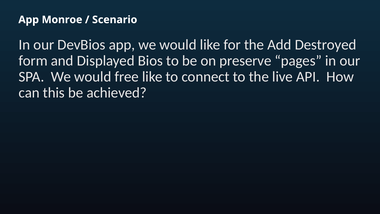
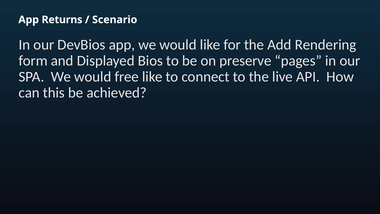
Monroe: Monroe -> Returns
Destroyed: Destroyed -> Rendering
